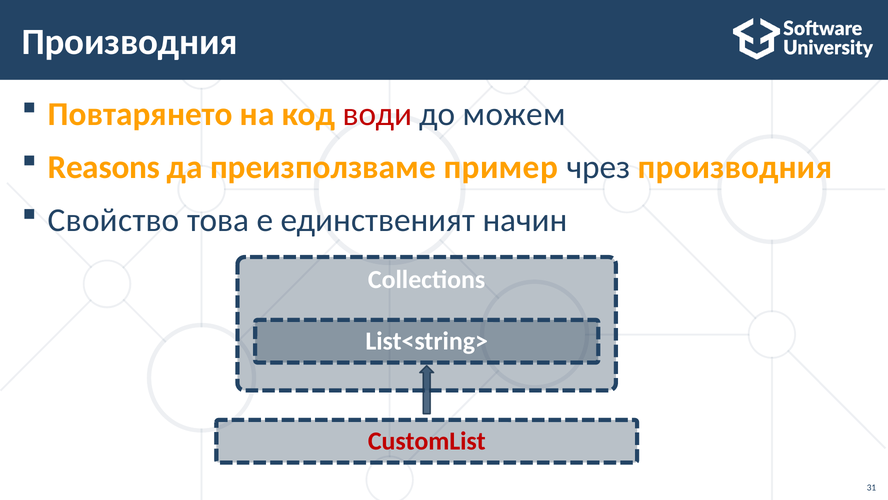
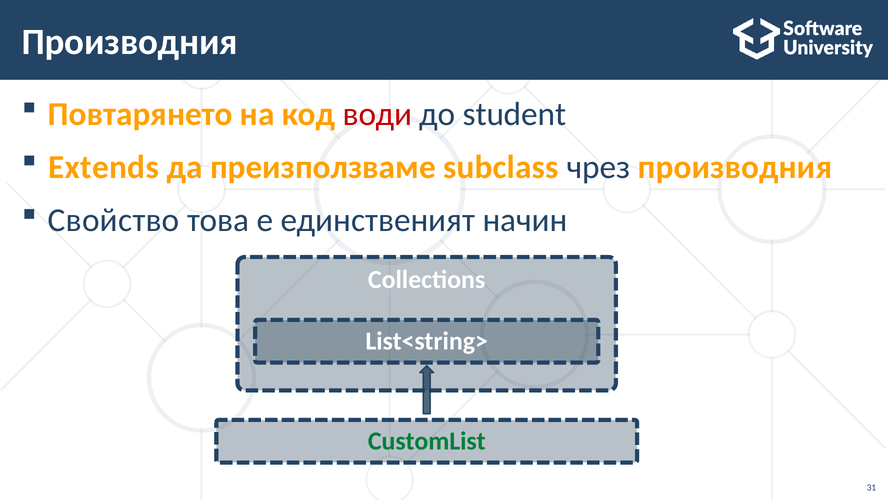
можем: можем -> student
Reasons: Reasons -> Extends
пример: пример -> subclass
CustomList colour: red -> green
